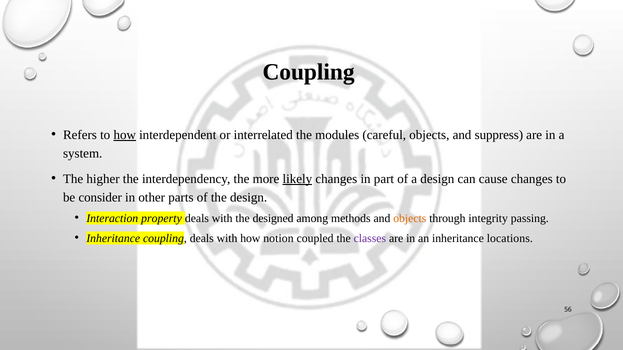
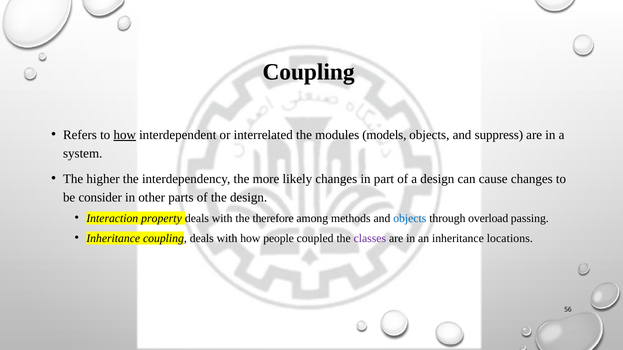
careful: careful -> models
likely underline: present -> none
designed: designed -> therefore
objects at (410, 218) colour: orange -> blue
integrity: integrity -> overload
notion: notion -> people
